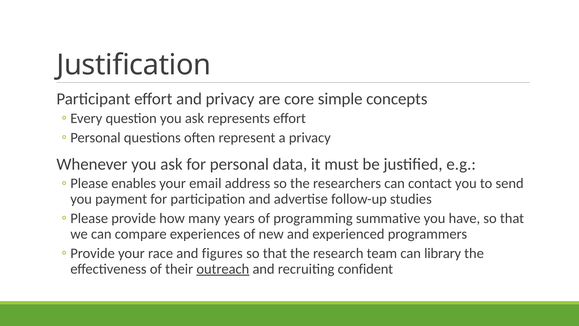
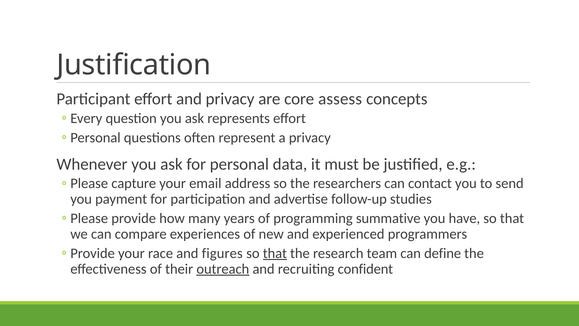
simple: simple -> assess
enables: enables -> capture
that at (275, 253) underline: none -> present
library: library -> define
